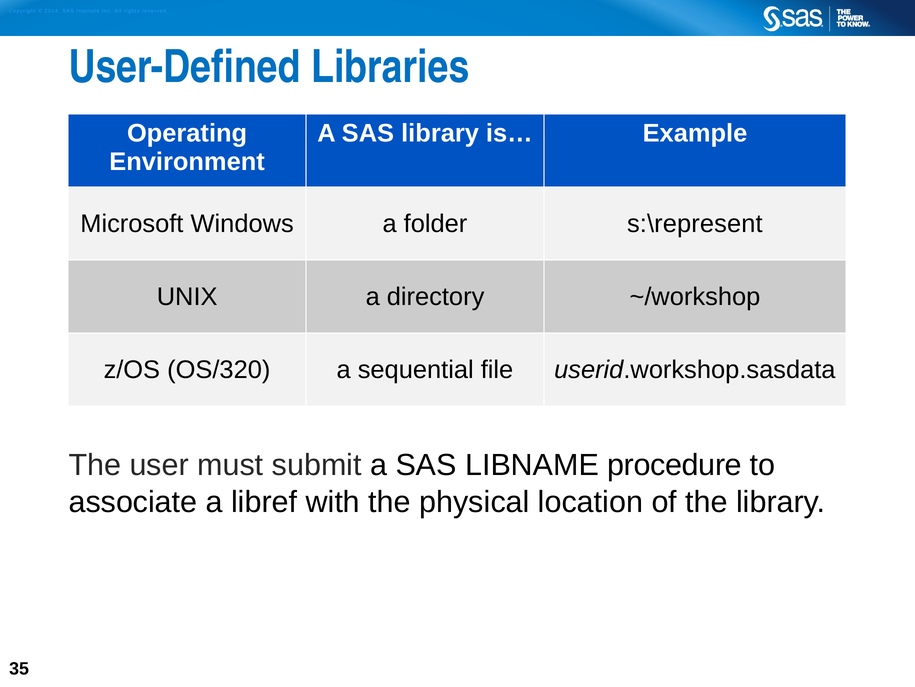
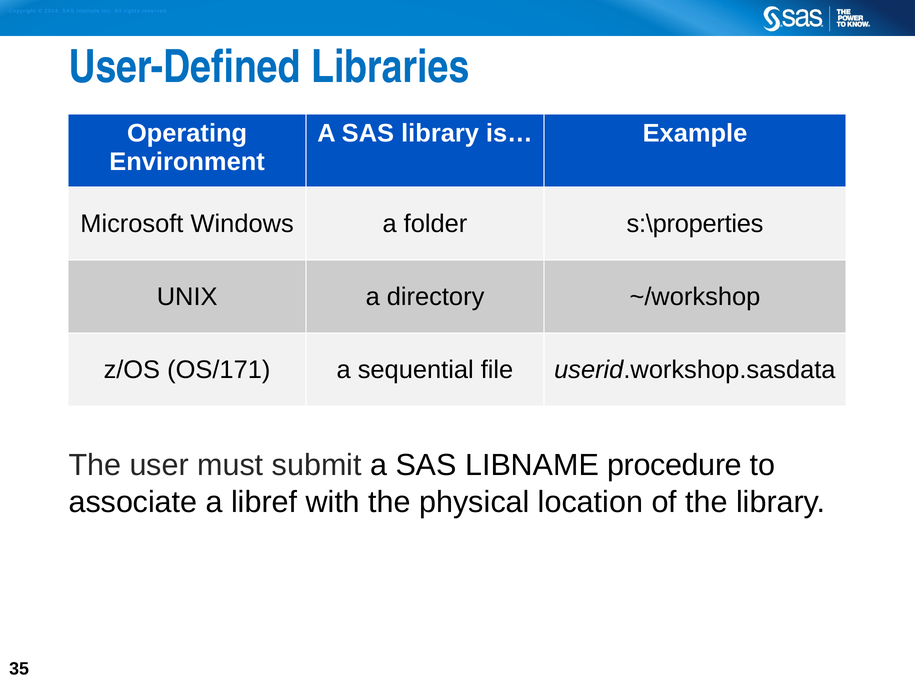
s:\represent: s:\represent -> s:\properties
OS/320: OS/320 -> OS/171
